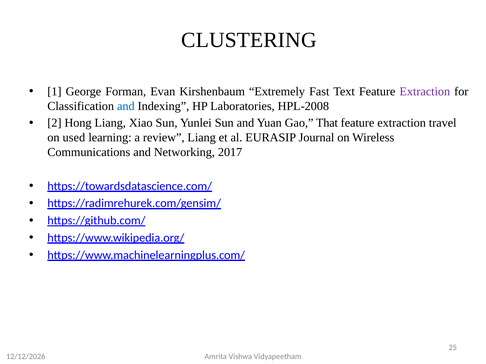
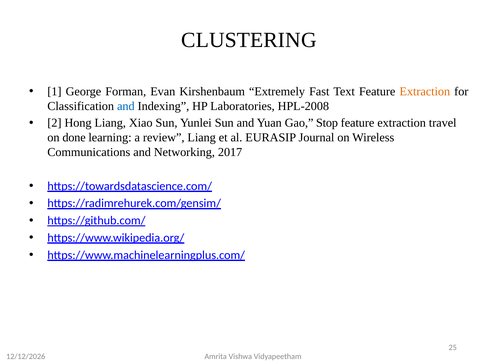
Extraction at (425, 92) colour: purple -> orange
That: That -> Stop
used: used -> done
